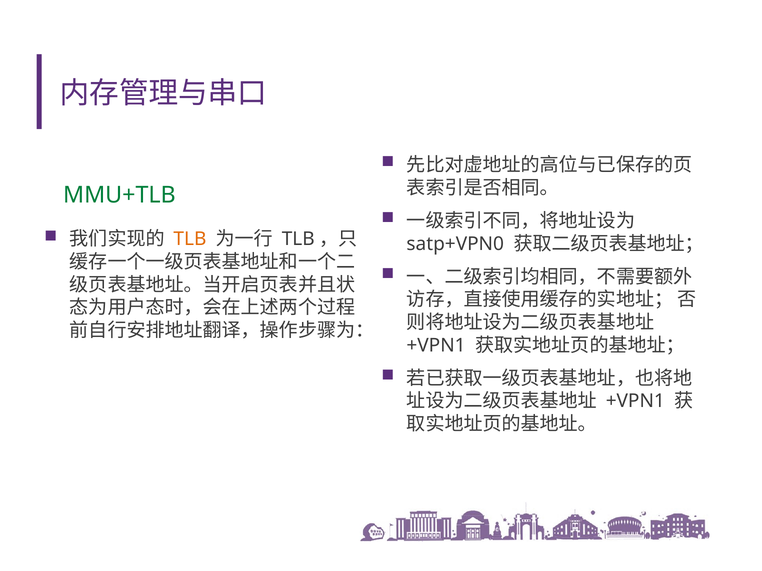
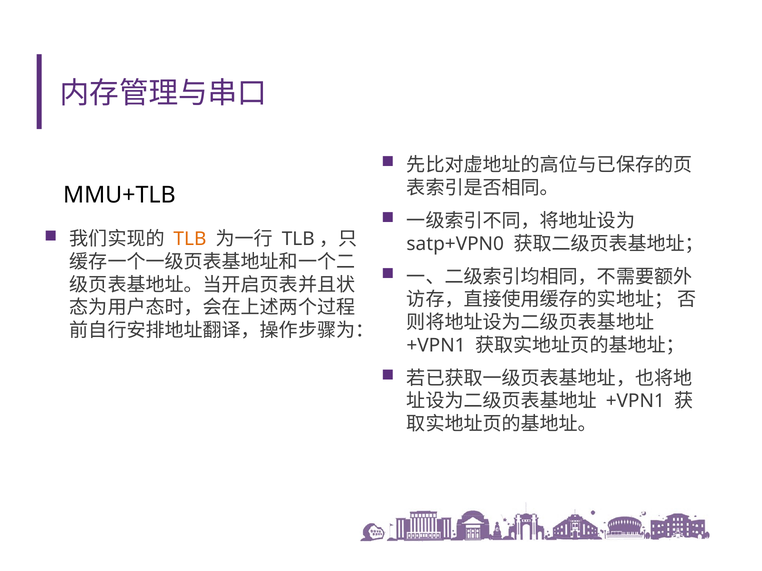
MMU+TLB colour: green -> black
